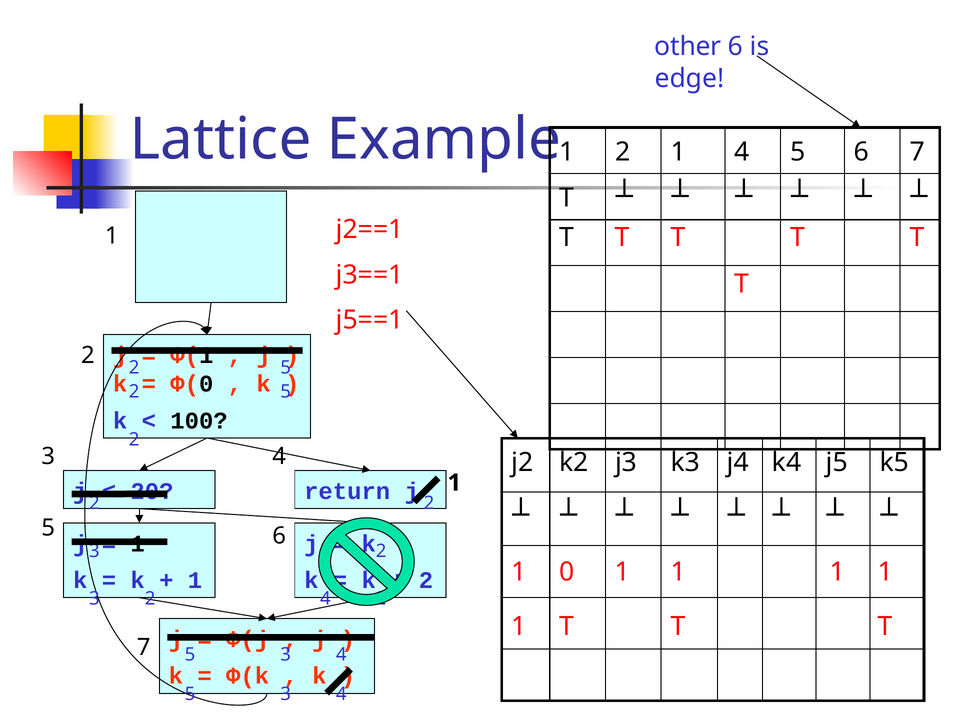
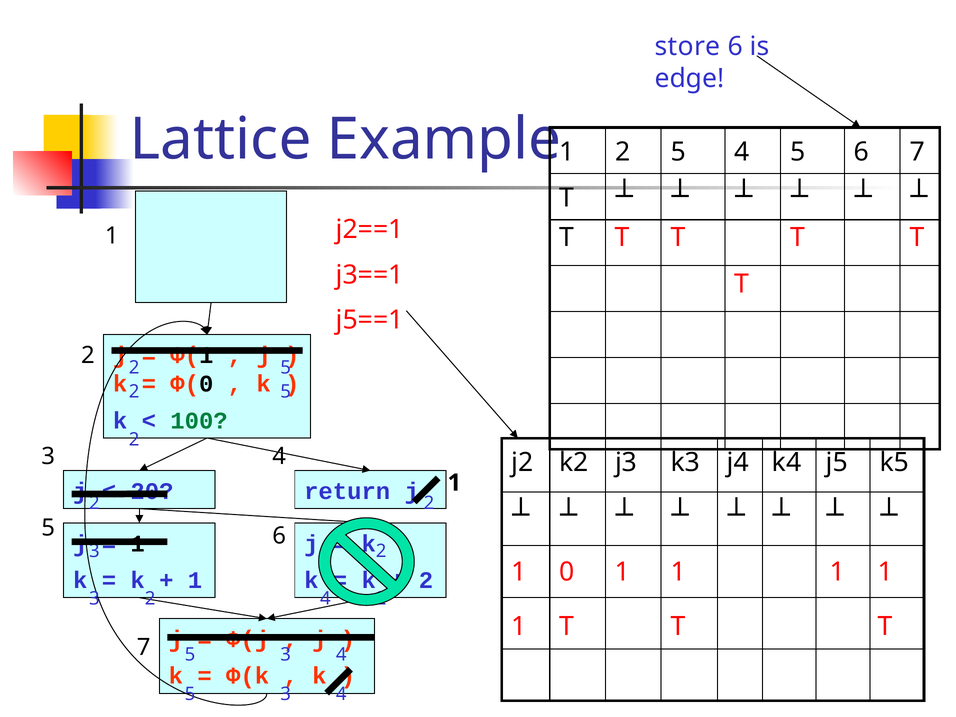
other: other -> store
2 1: 1 -> 5
100 colour: black -> green
